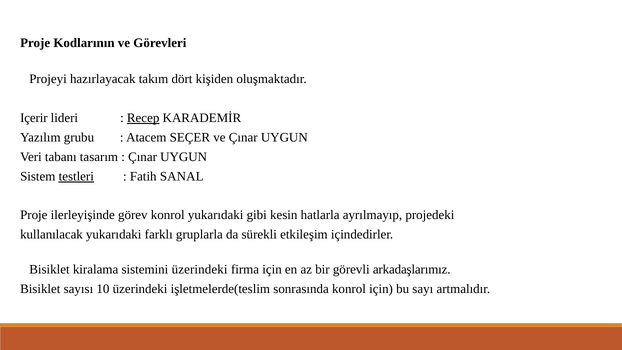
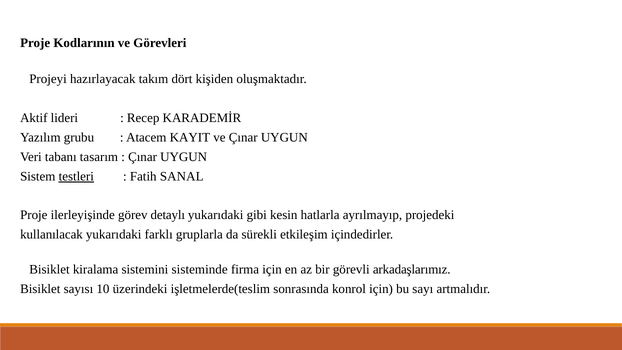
Içerir: Içerir -> Aktif
Recep underline: present -> none
SEÇER: SEÇER -> KAYIT
görev konrol: konrol -> detaylı
sistemini üzerindeki: üzerindeki -> sisteminde
